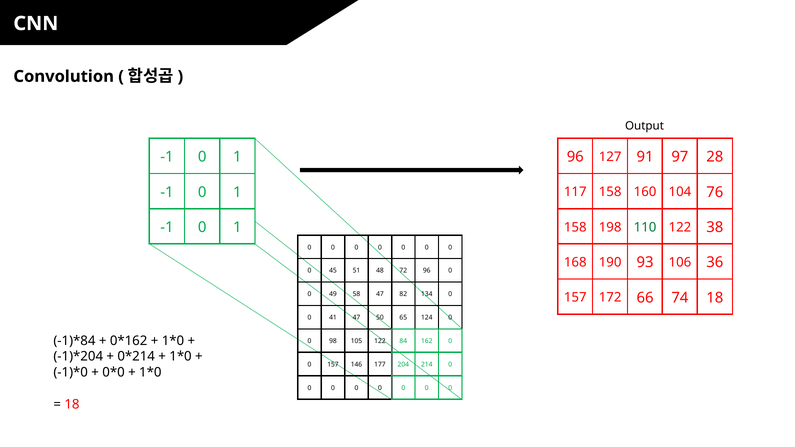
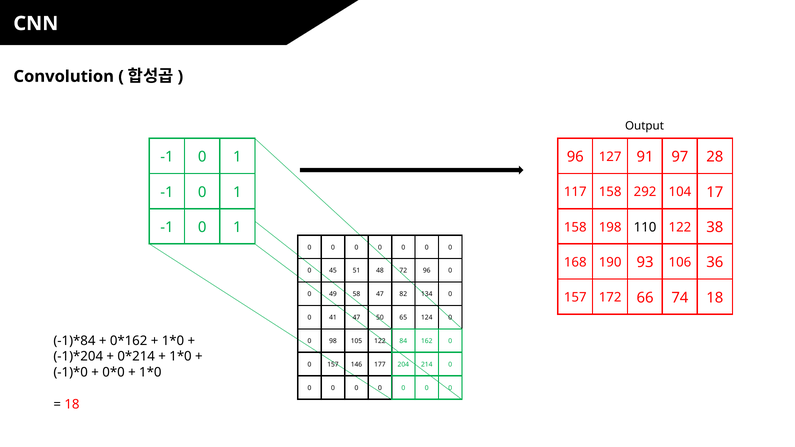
160: 160 -> 292
76: 76 -> 17
110 colour: green -> black
